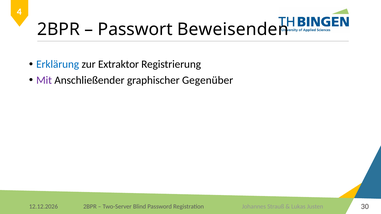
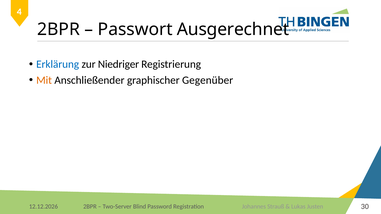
Beweisenden: Beweisenden -> Ausgerechnet
Extraktor: Extraktor -> Niedriger
Mit colour: purple -> orange
